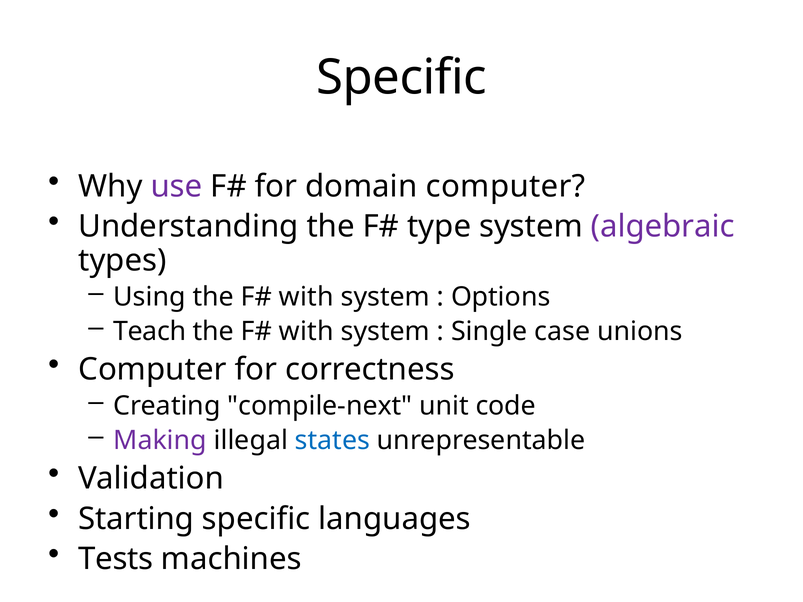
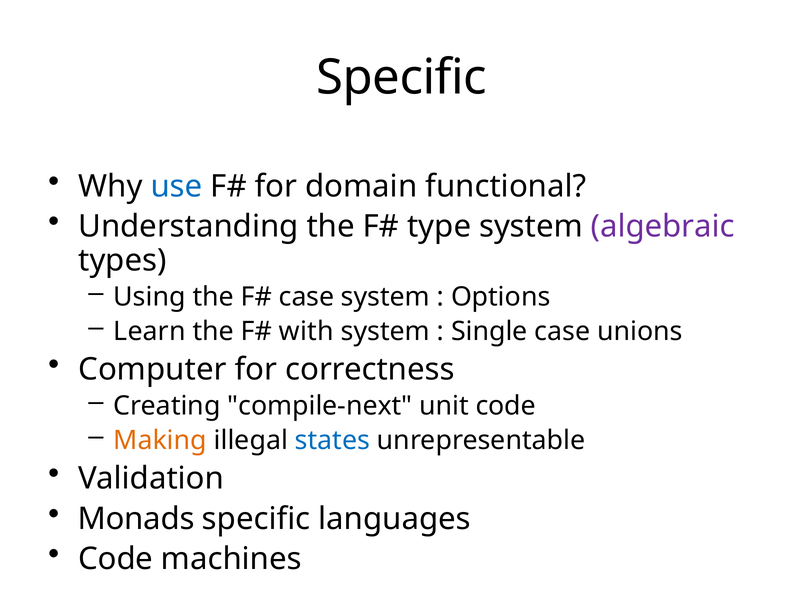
use colour: purple -> blue
domain computer: computer -> functional
with at (306, 297): with -> case
Teach: Teach -> Learn
Making colour: purple -> orange
Starting: Starting -> Monads
Tests at (116, 559): Tests -> Code
